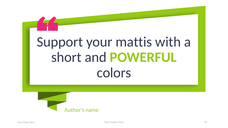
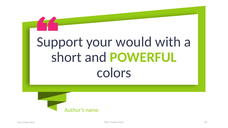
mattis: mattis -> would
